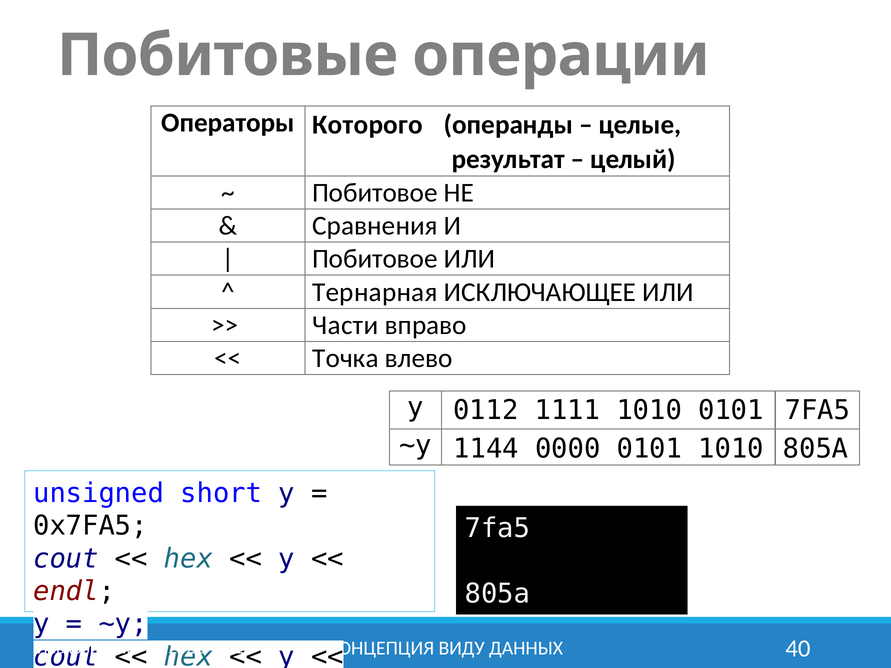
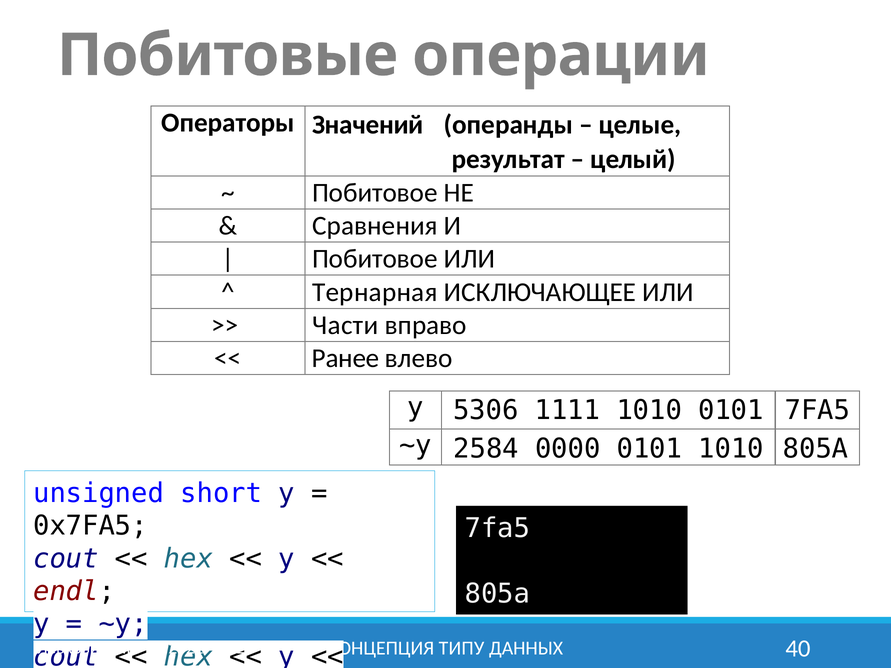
Которого: Которого -> Значений
Точка: Точка -> Ранее
0112: 0112 -> 5306
1144: 1144 -> 2584
ВИДУ: ВИДУ -> ТИПУ
